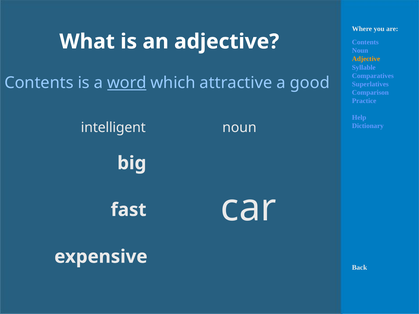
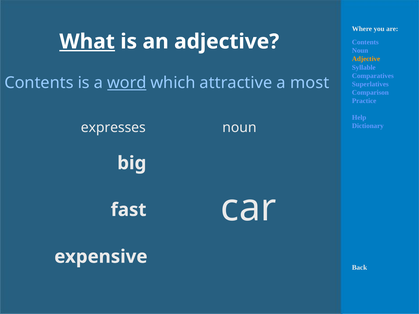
What underline: none -> present
good: good -> most
intelligent: intelligent -> expresses
